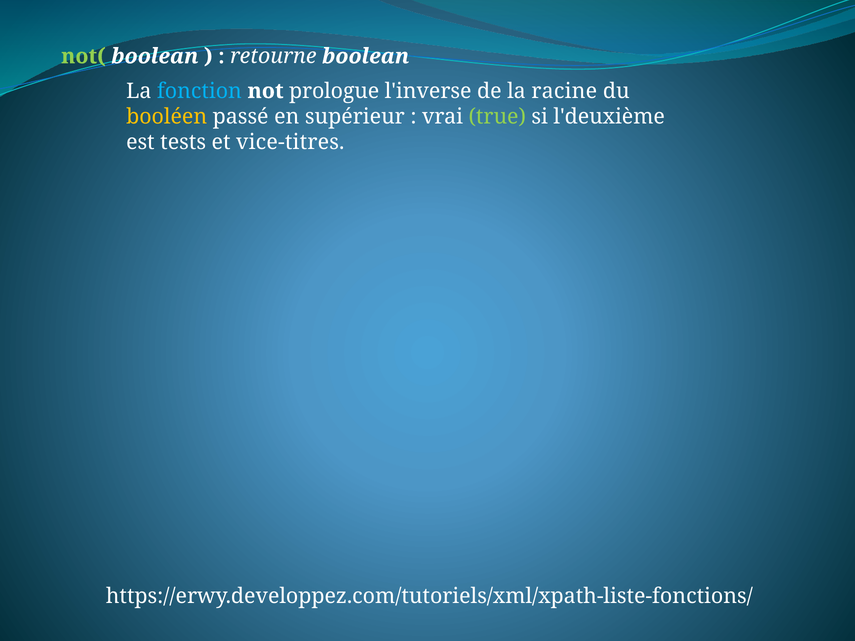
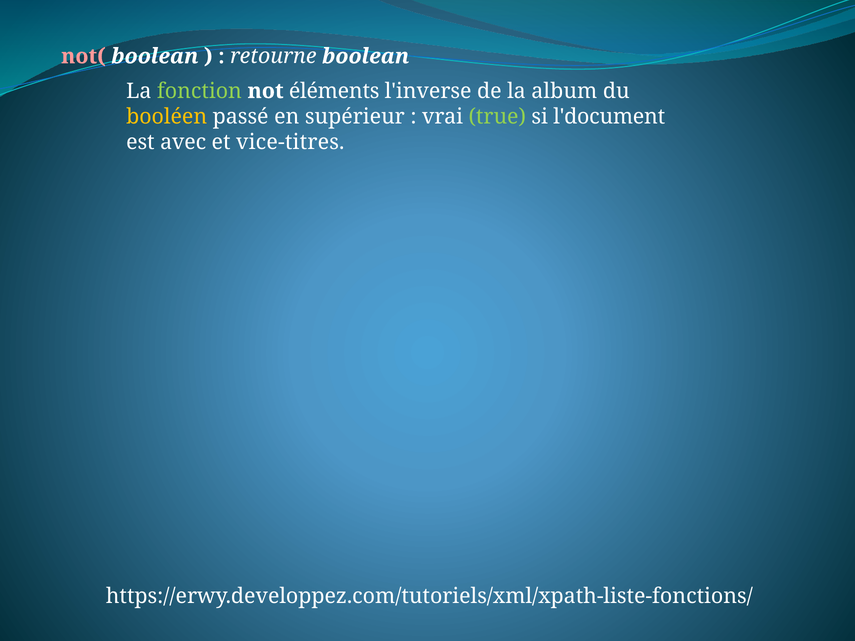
not( colour: light green -> pink
fonction colour: light blue -> light green
prologue: prologue -> éléments
racine: racine -> album
l'deuxième: l'deuxième -> l'document
tests: tests -> avec
